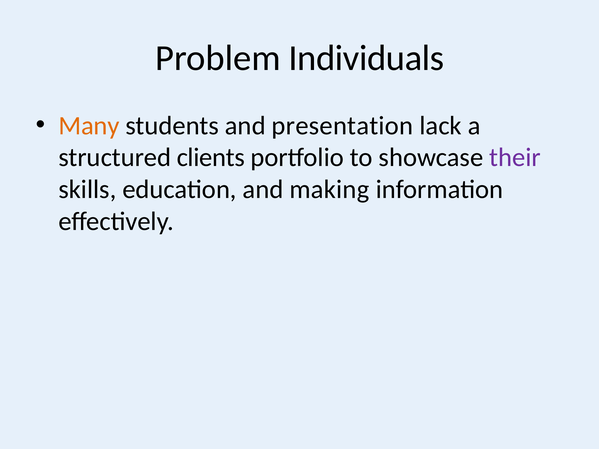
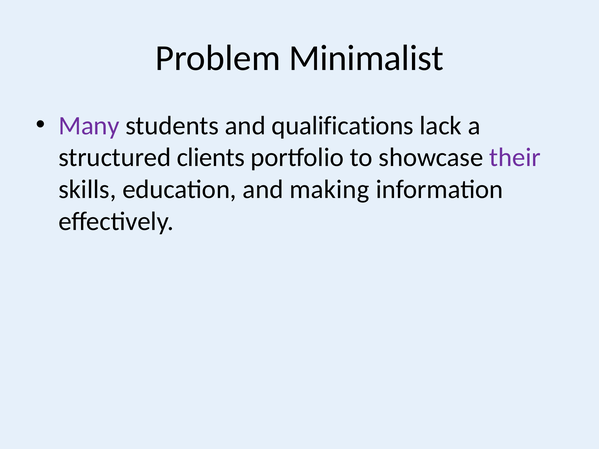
Individuals: Individuals -> Minimalist
Many colour: orange -> purple
presentation: presentation -> qualifications
